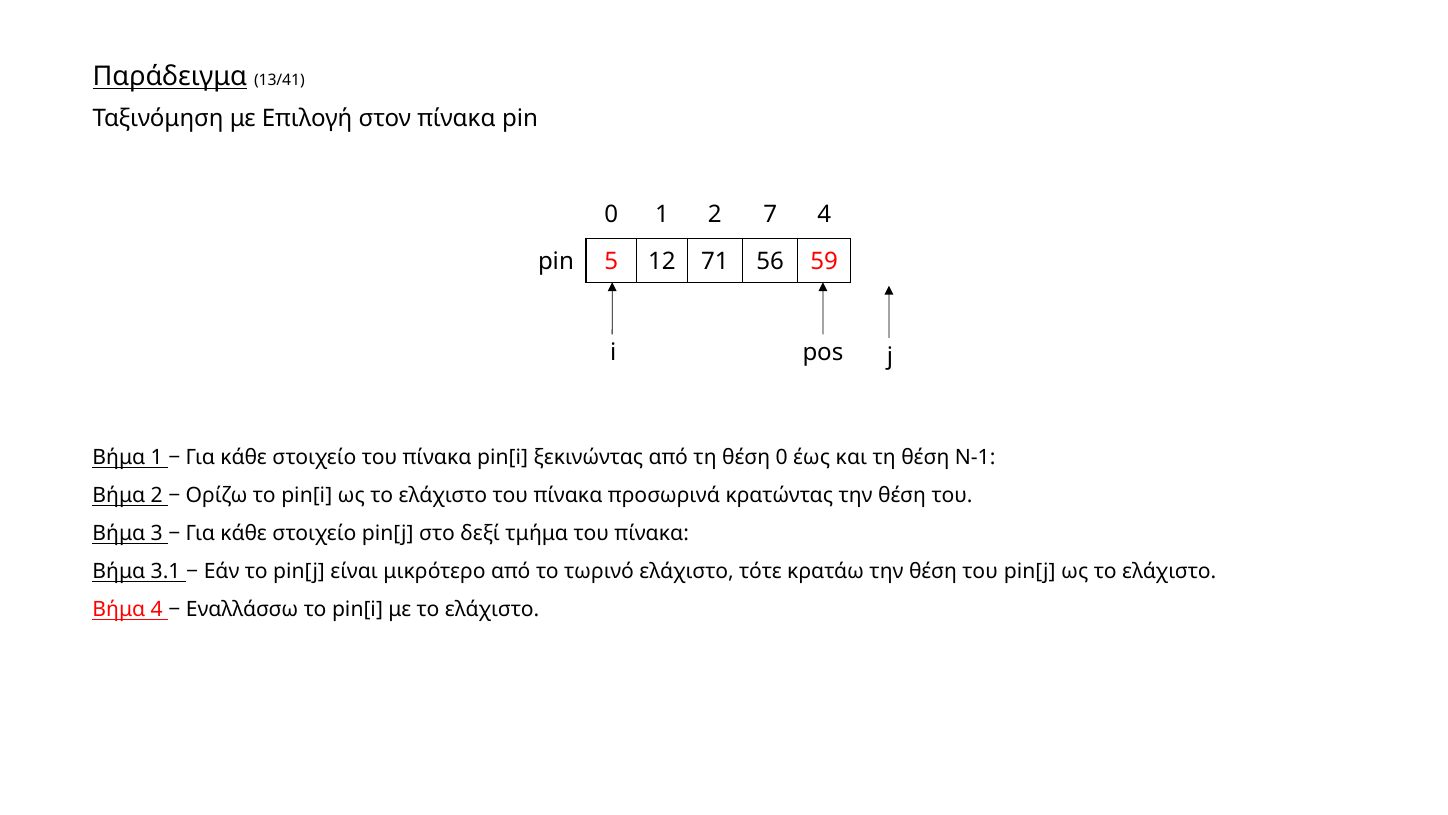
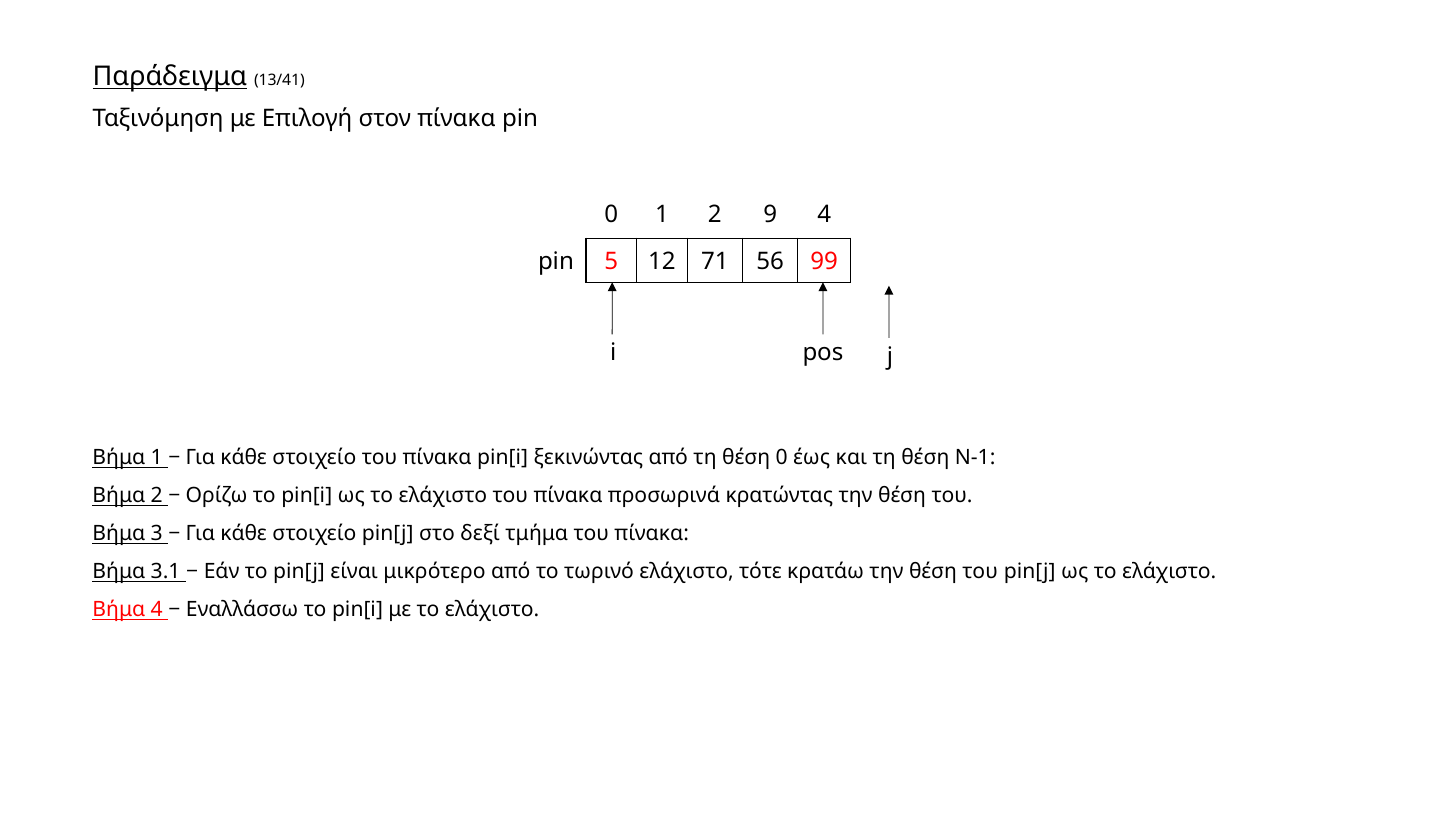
7: 7 -> 9
59: 59 -> 99
